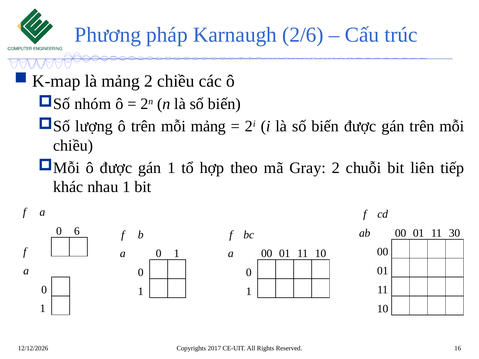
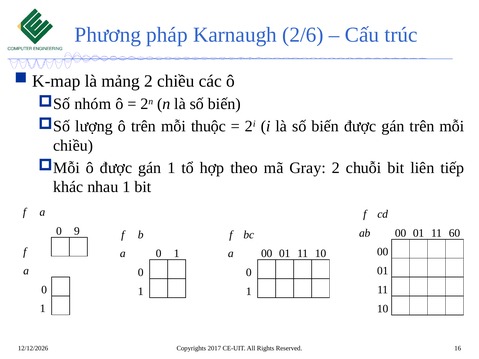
mỗi mảng: mảng -> thuộc
6: 6 -> 9
30: 30 -> 60
